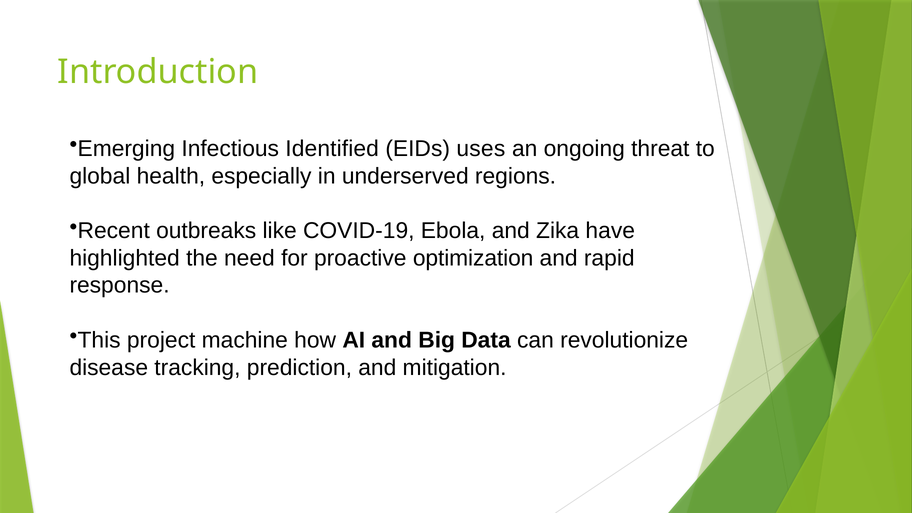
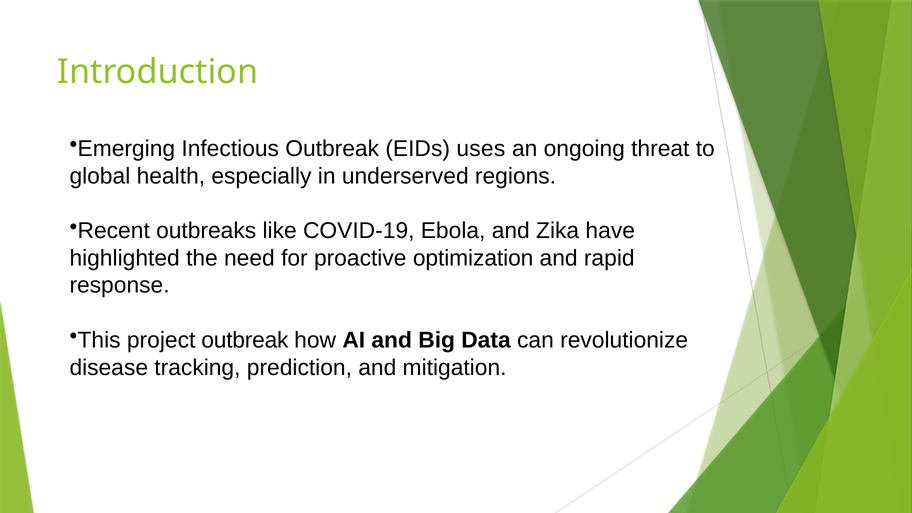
Infectious Identified: Identified -> Outbreak
project machine: machine -> outbreak
